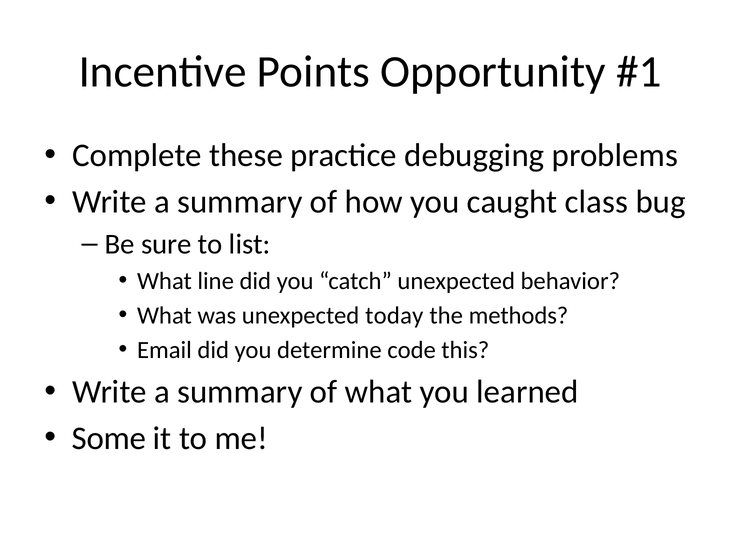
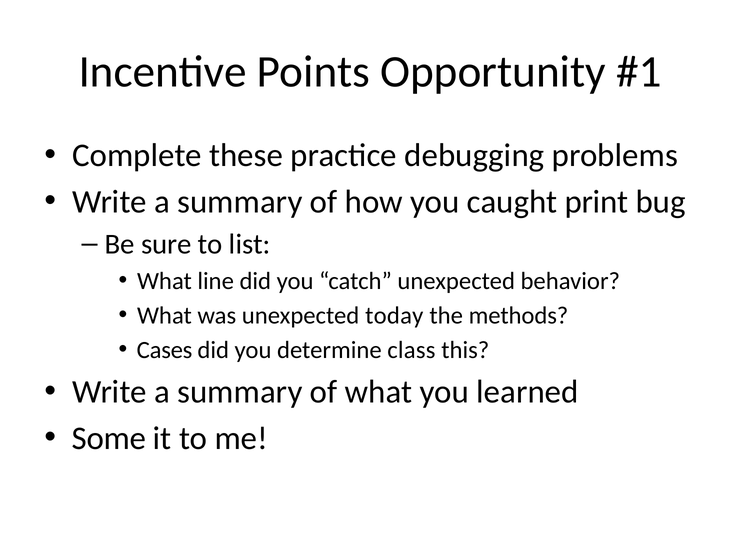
class: class -> print
Email: Email -> Cases
code: code -> class
